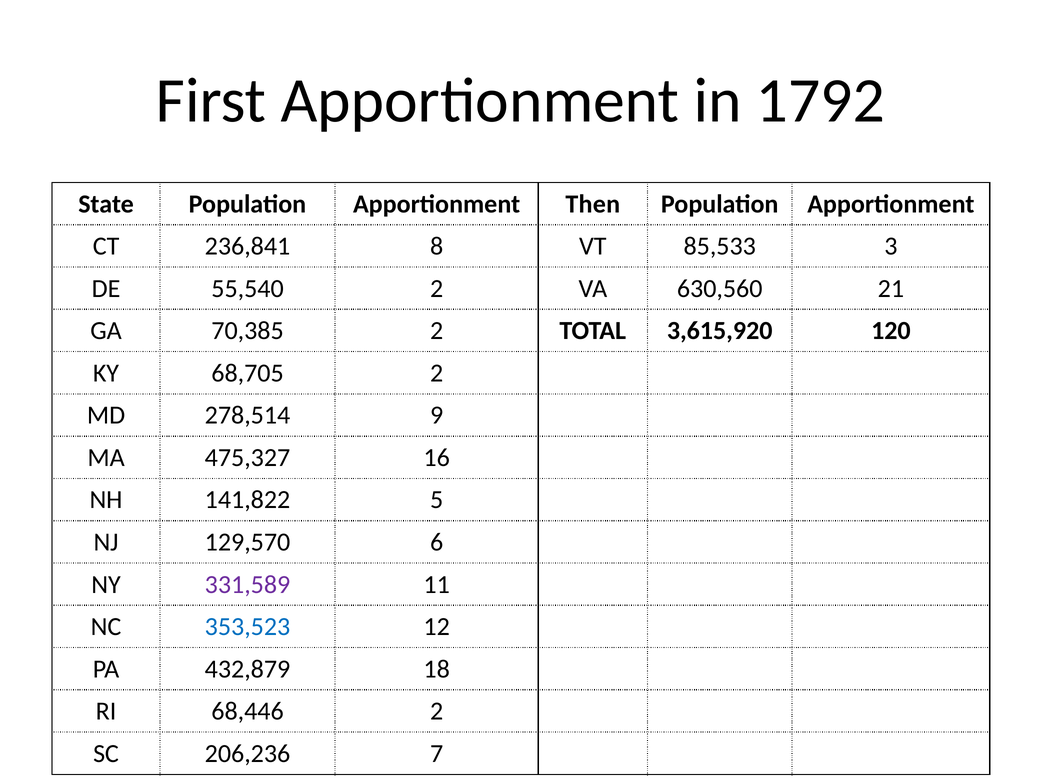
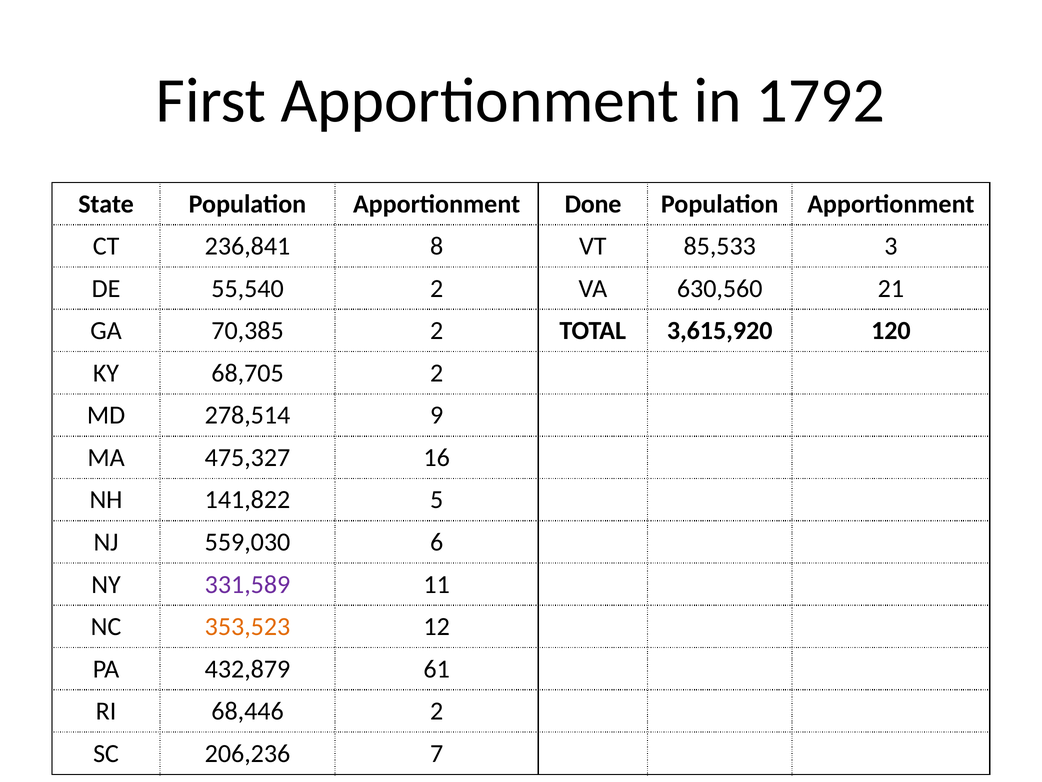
Then: Then -> Done
129,570: 129,570 -> 559,030
353,523 colour: blue -> orange
18: 18 -> 61
